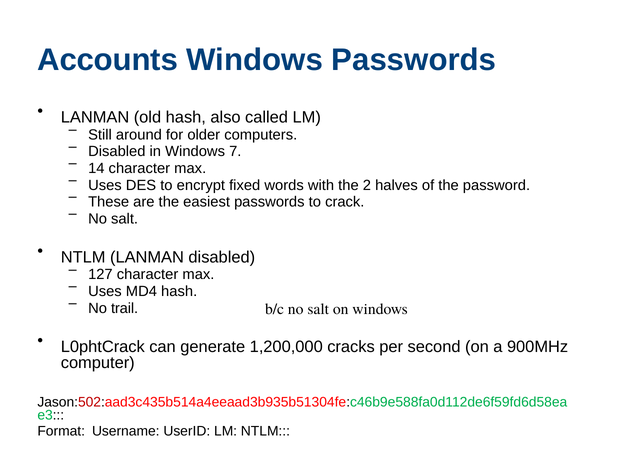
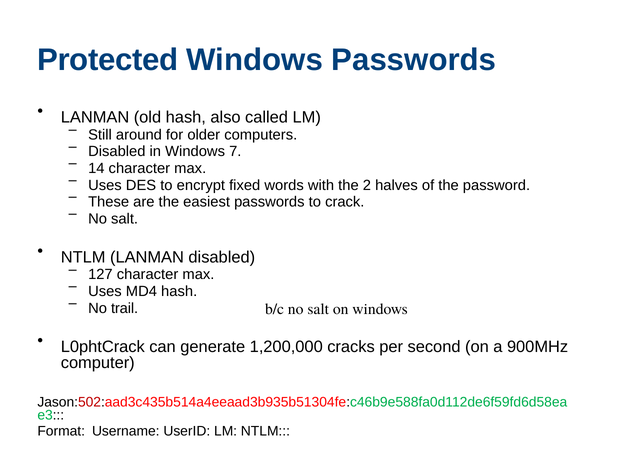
Accounts: Accounts -> Protected
